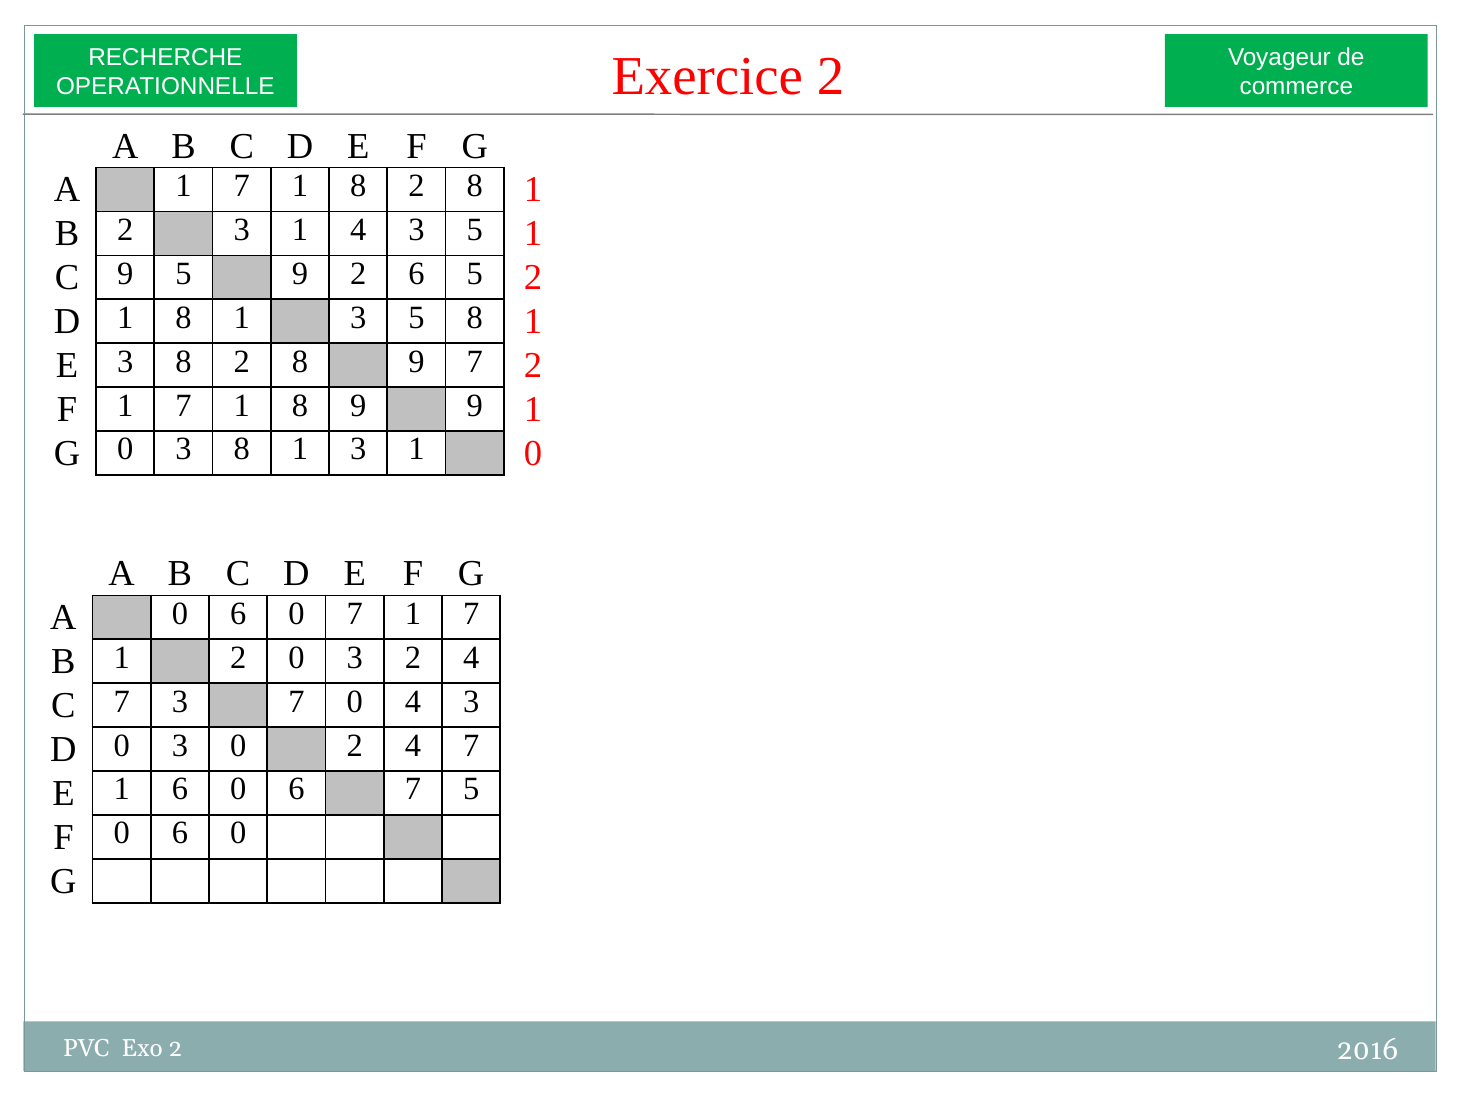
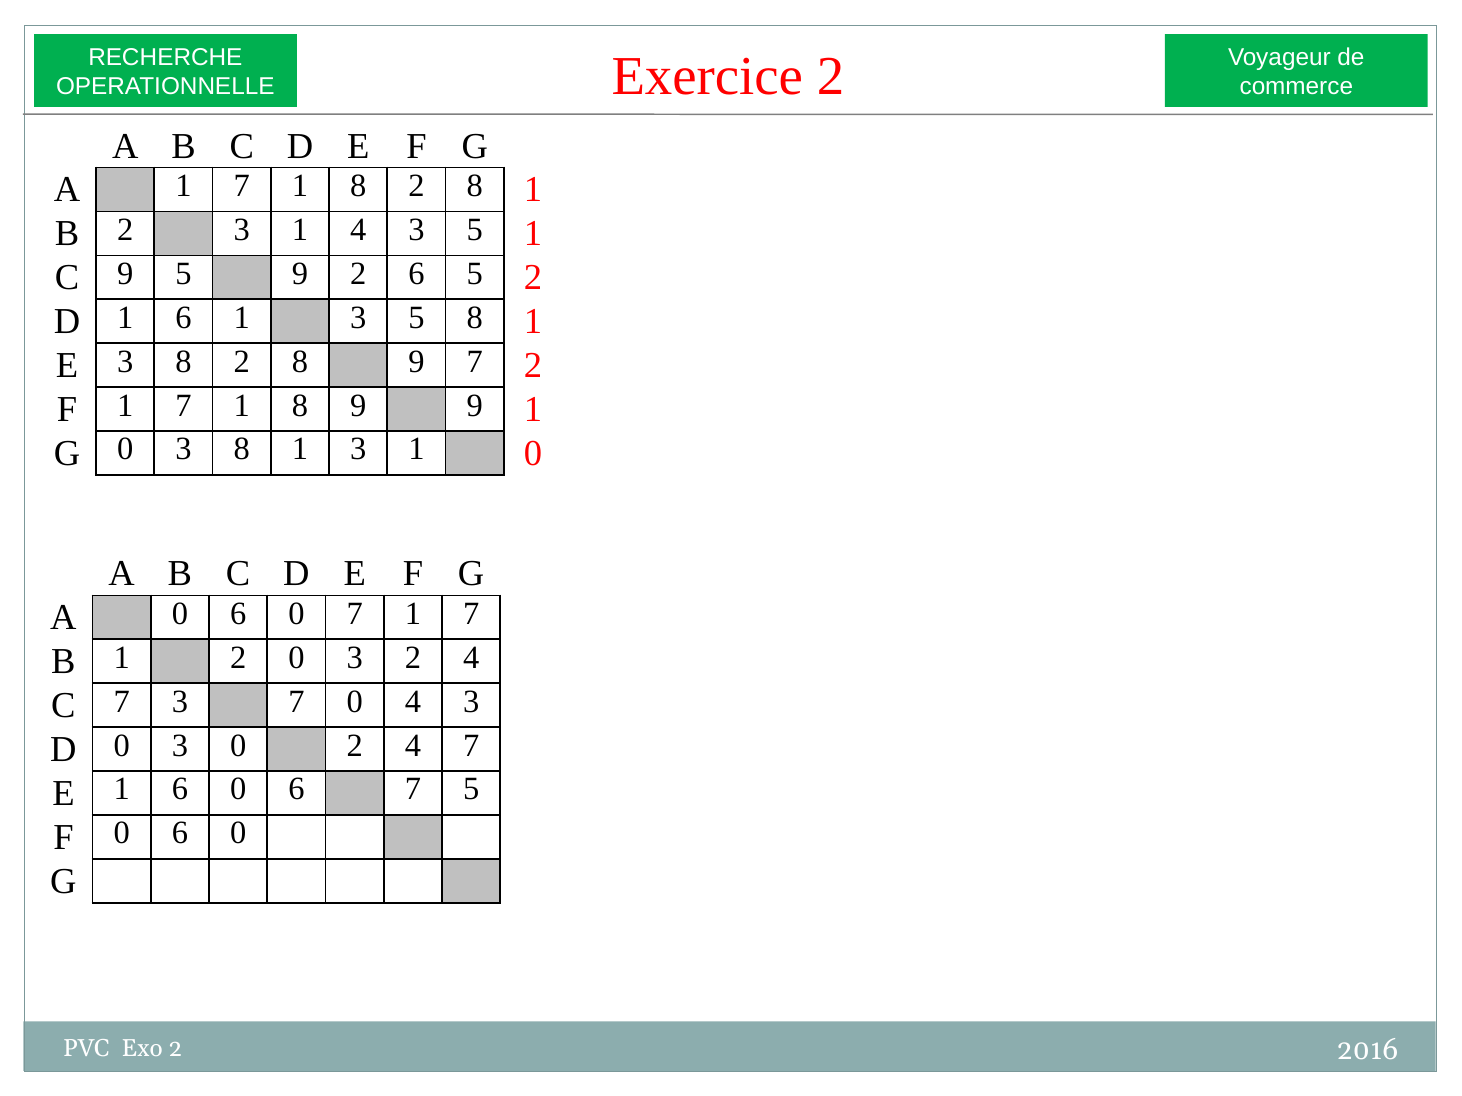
D 1 8: 8 -> 6
